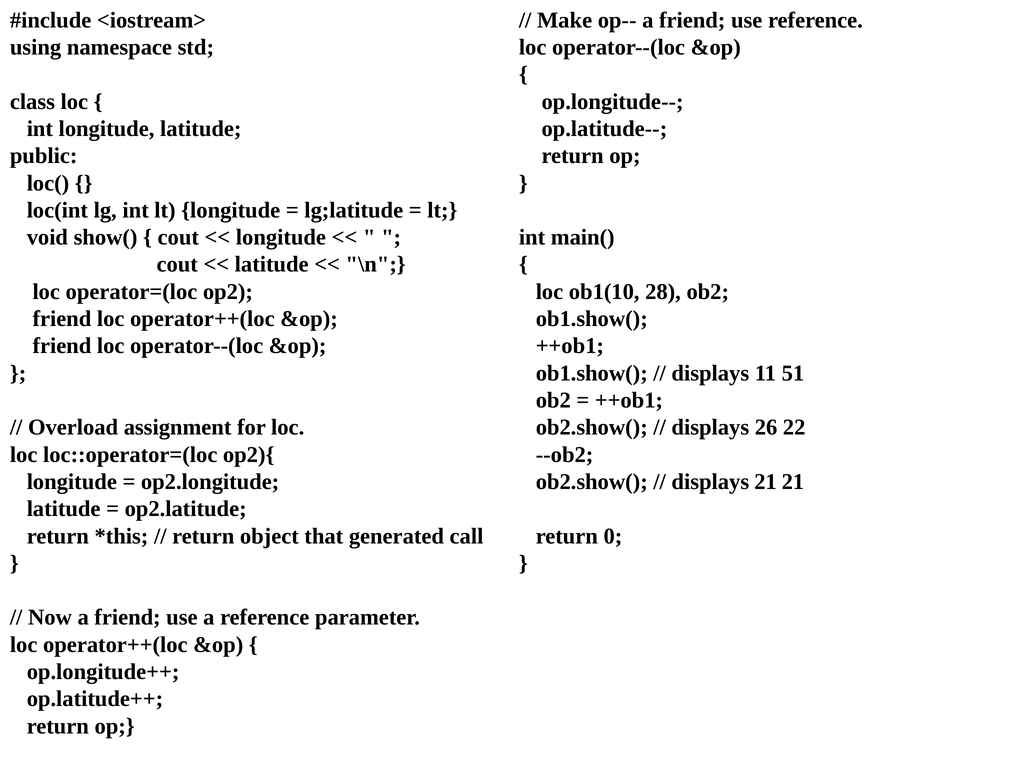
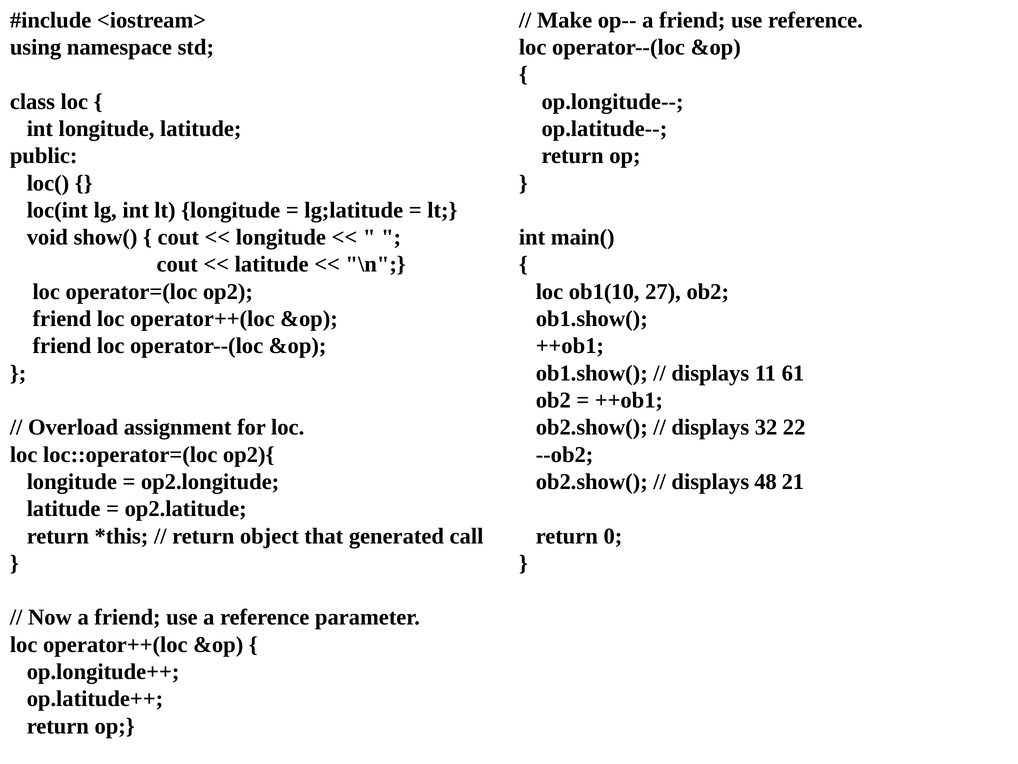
28: 28 -> 27
51: 51 -> 61
26: 26 -> 32
displays 21: 21 -> 48
